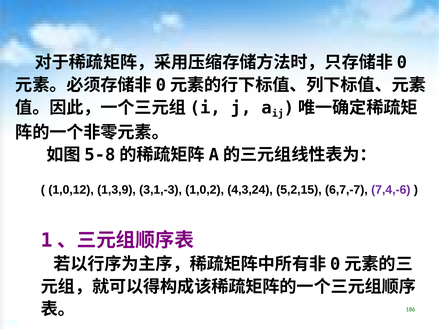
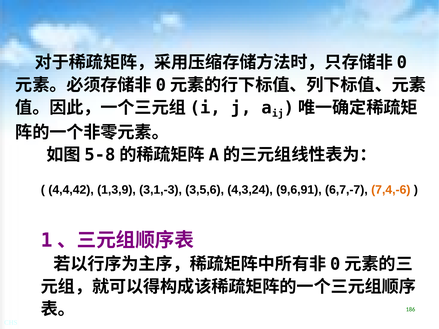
1,0,12: 1,0,12 -> 4,4,42
1,0,2: 1,0,2 -> 3,5,6
5,2,15: 5,2,15 -> 9,6,91
7,4,-6 colour: purple -> orange
